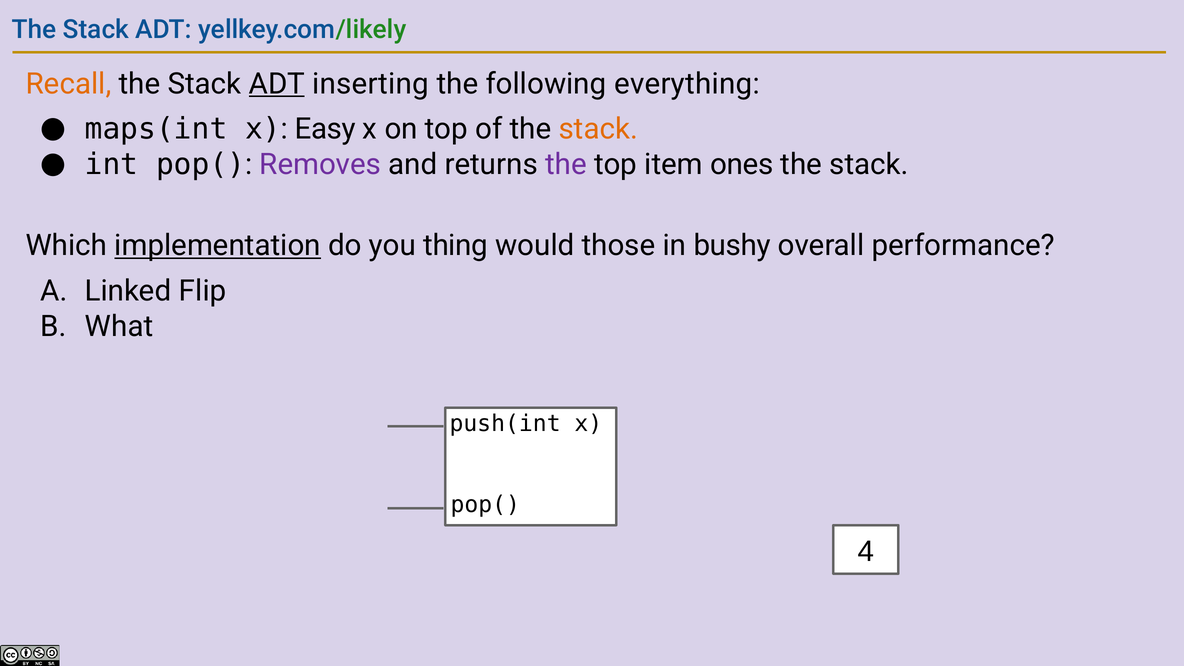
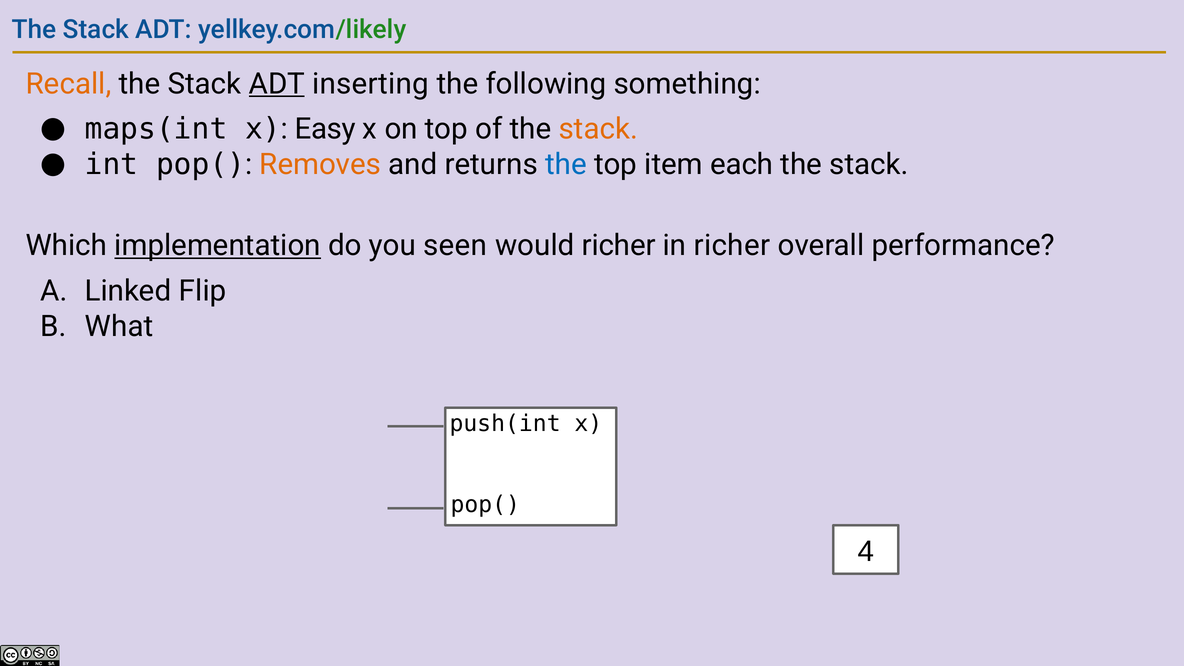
everything: everything -> something
Removes colour: purple -> orange
the at (566, 165) colour: purple -> blue
ones: ones -> each
thing: thing -> seen
would those: those -> richer
in bushy: bushy -> richer
